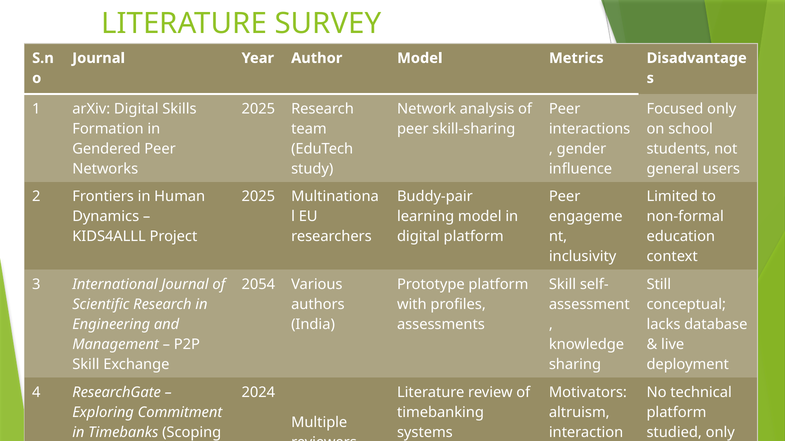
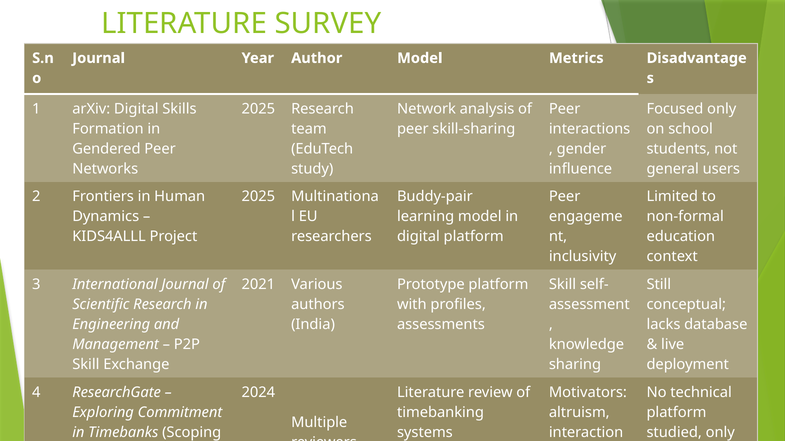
2054: 2054 -> 2021
